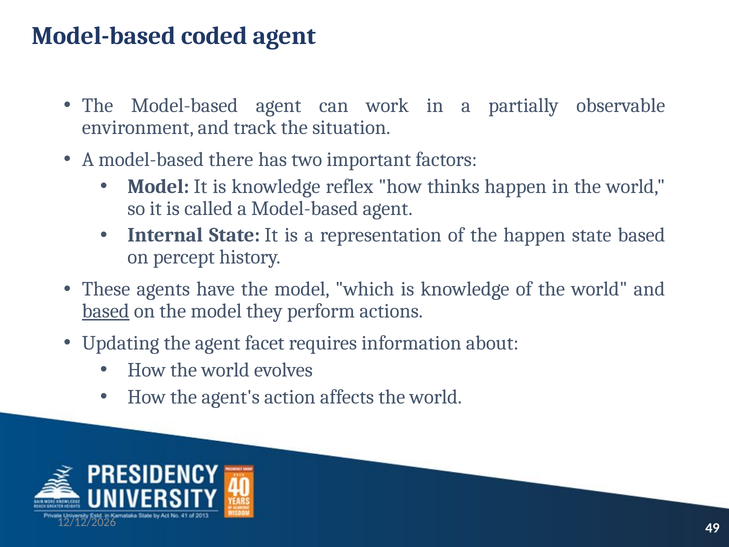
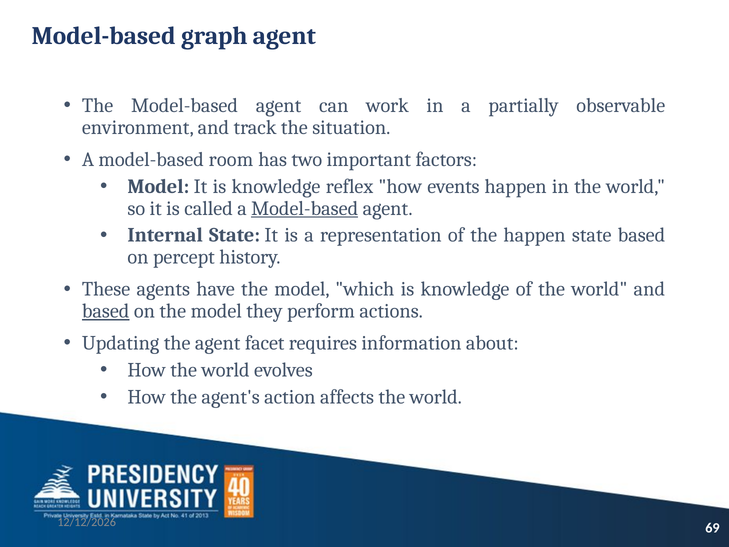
coded: coded -> graph
there: there -> room
thinks: thinks -> events
Model-based at (305, 208) underline: none -> present
49: 49 -> 69
